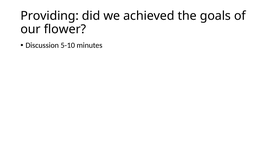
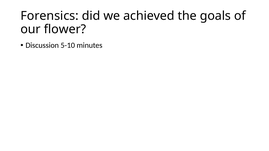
Providing: Providing -> Forensics
